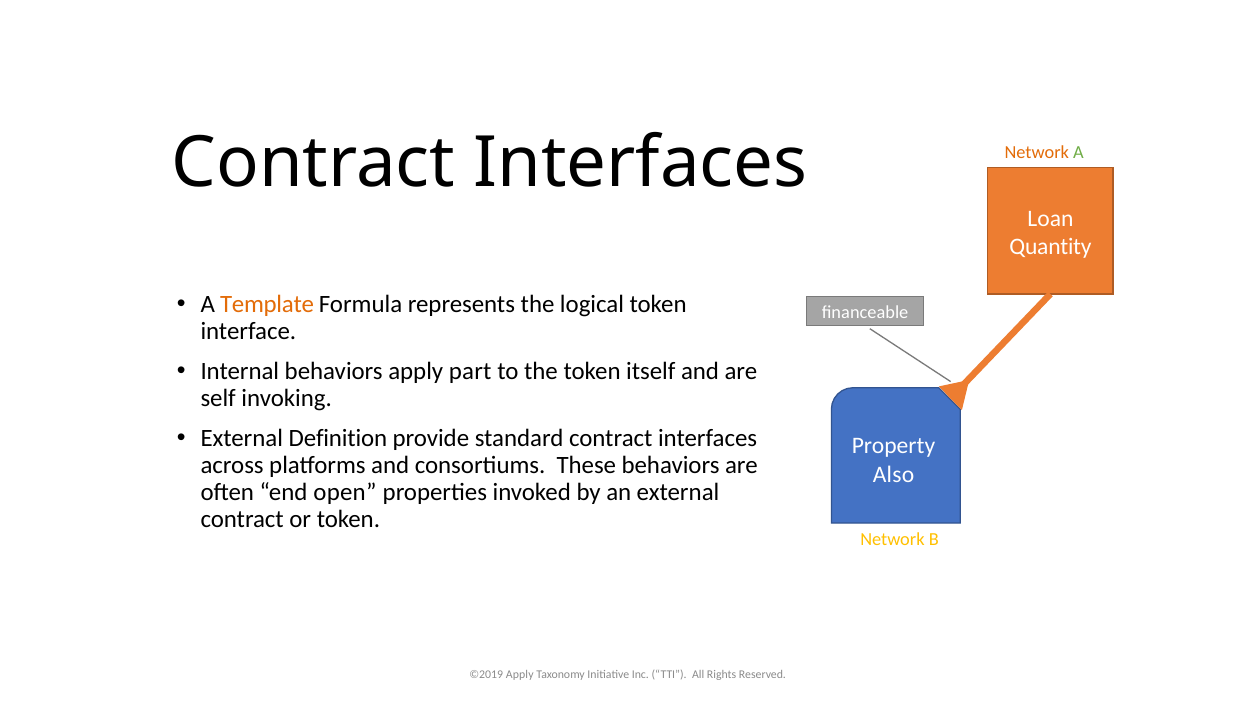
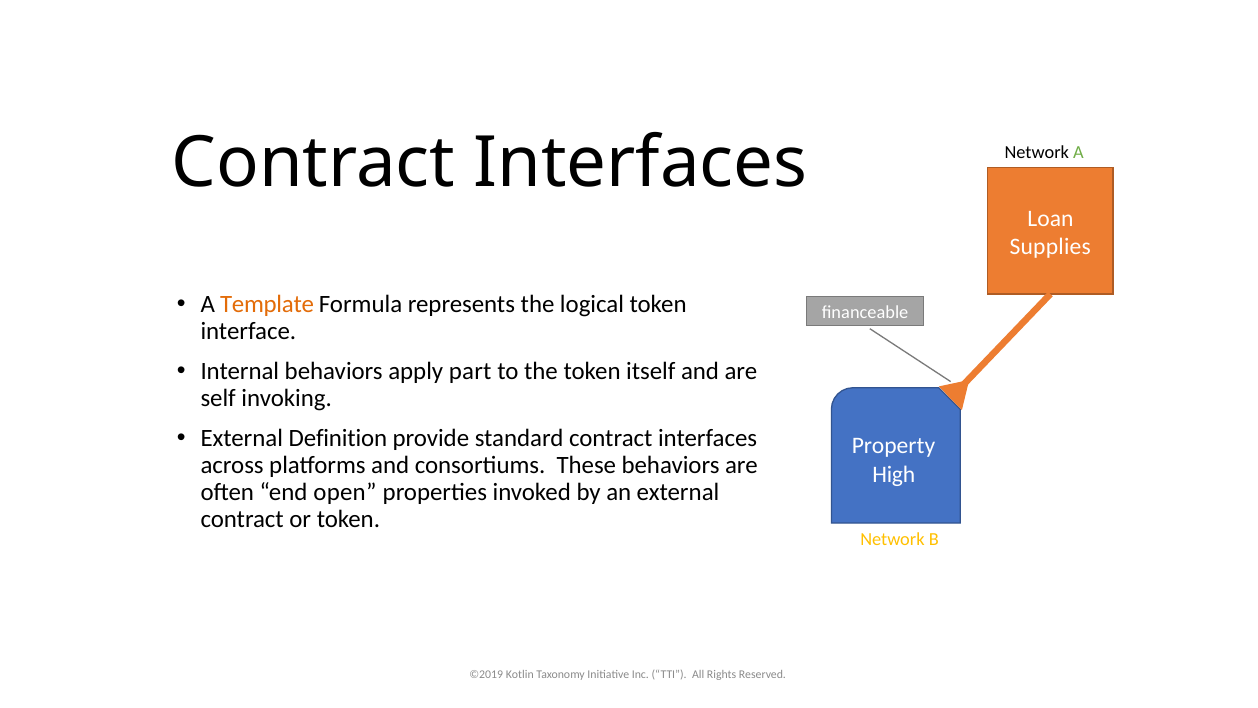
Network at (1037, 152) colour: orange -> black
Quantity: Quantity -> Supplies
Also: Also -> High
©2019 Apply: Apply -> Kotlin
